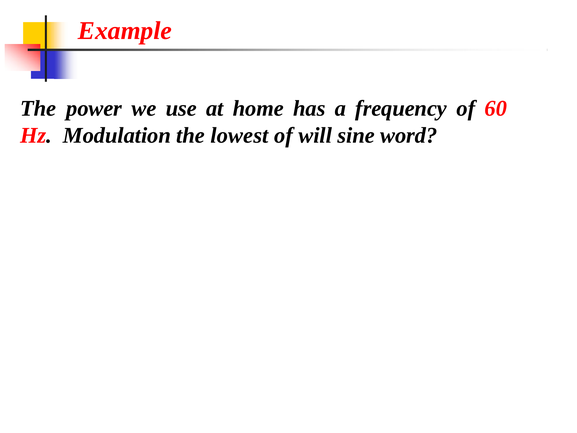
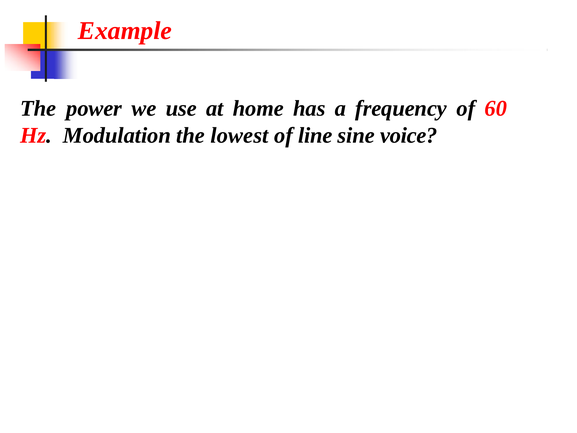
will: will -> line
word: word -> voice
